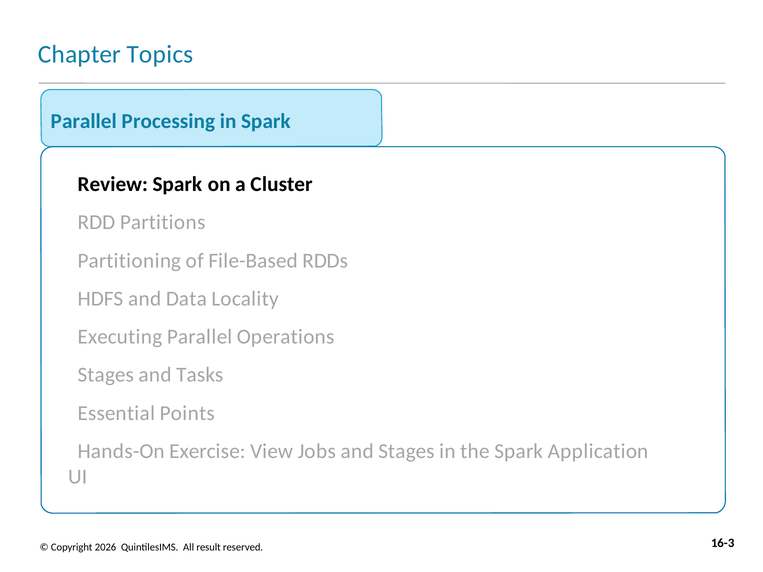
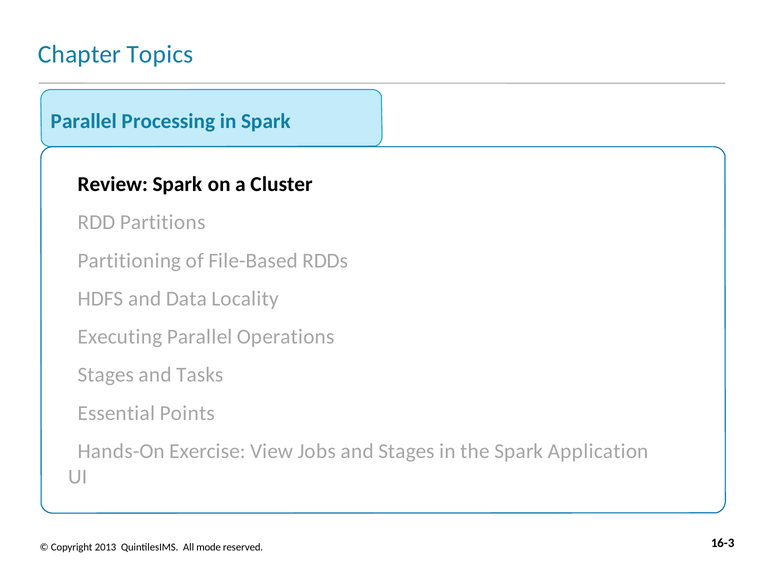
2026: 2026 -> 2013
result: result -> mode
